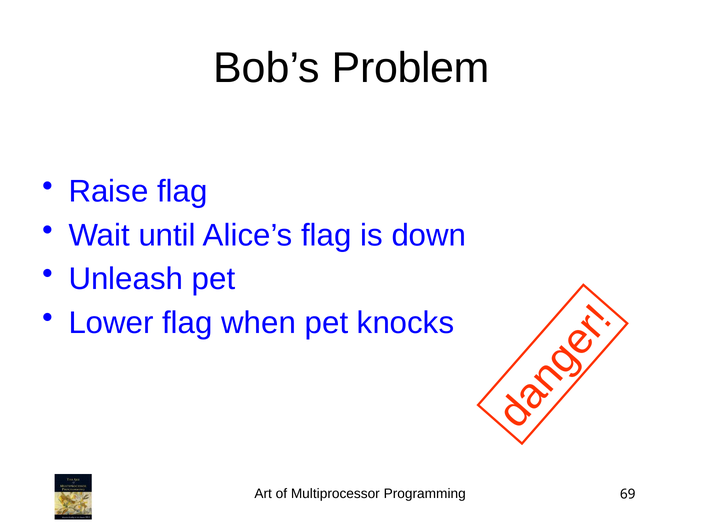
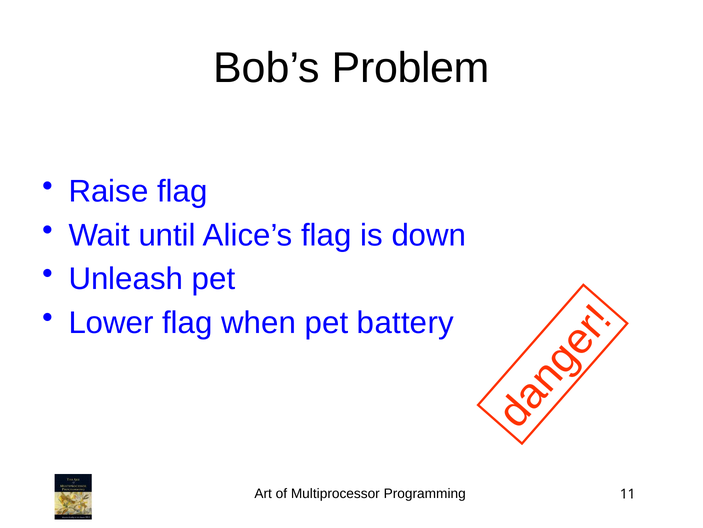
knocks: knocks -> battery
69: 69 -> 11
